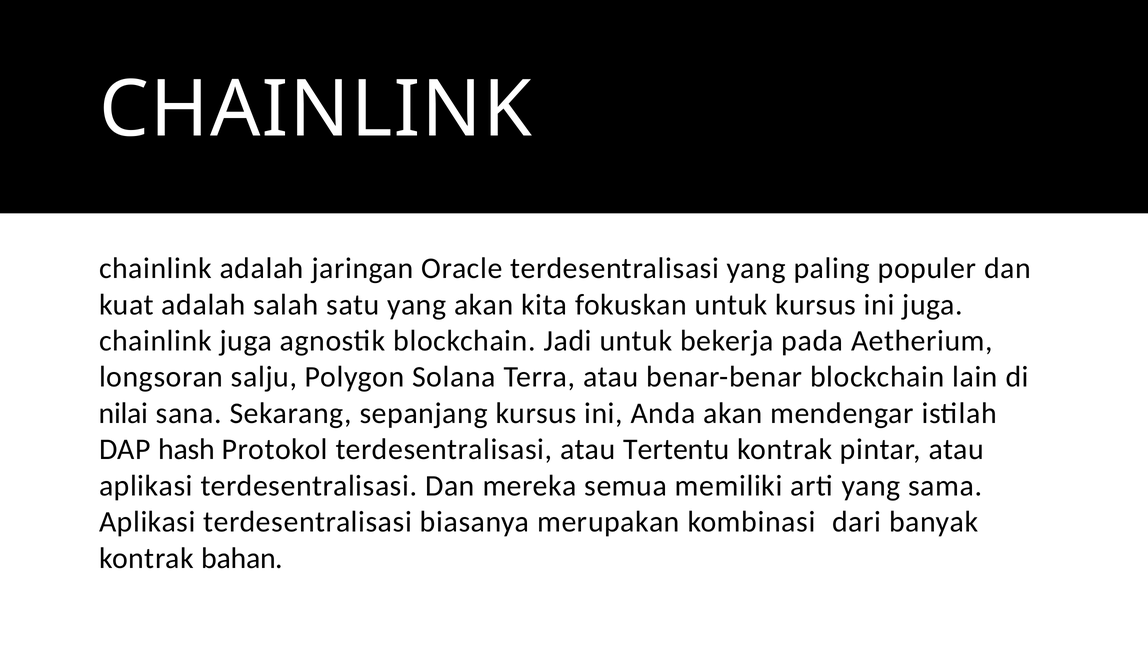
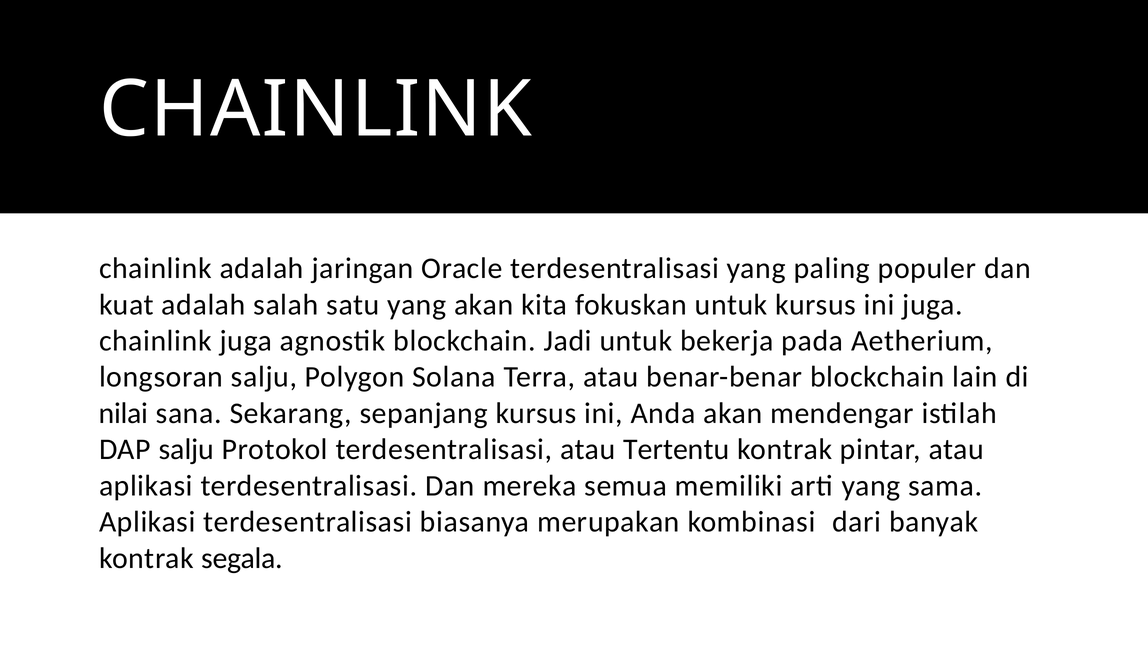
DAP hash: hash -> salju
bahan: bahan -> segala
